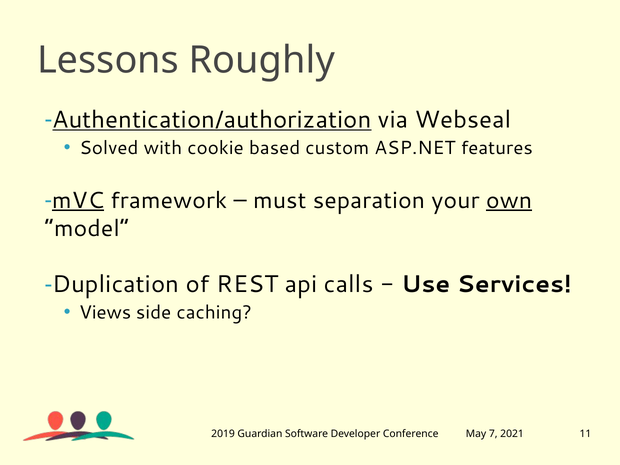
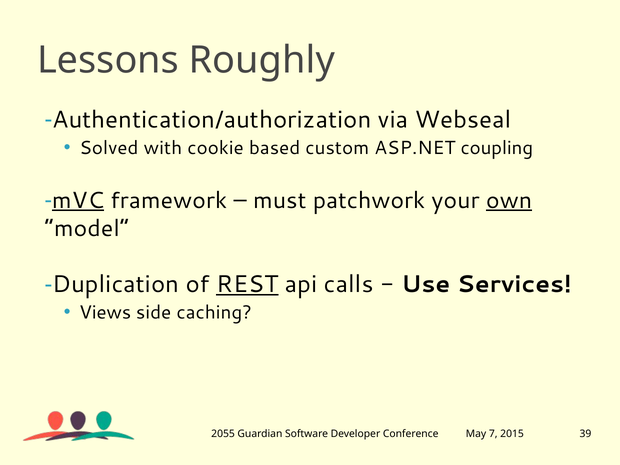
Authentication/authorization underline: present -> none
features: features -> coupling
separation: separation -> patchwork
REST underline: none -> present
2019: 2019 -> 2055
2021: 2021 -> 2015
11: 11 -> 39
